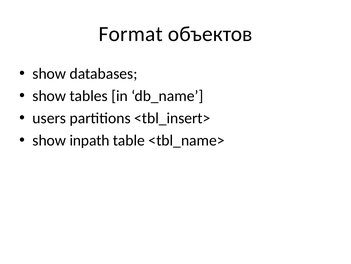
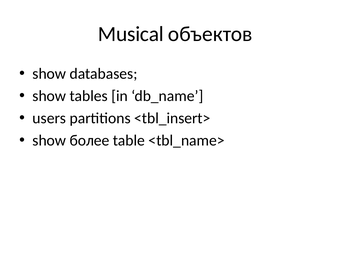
Format: Format -> Musical
inpath: inpath -> более
